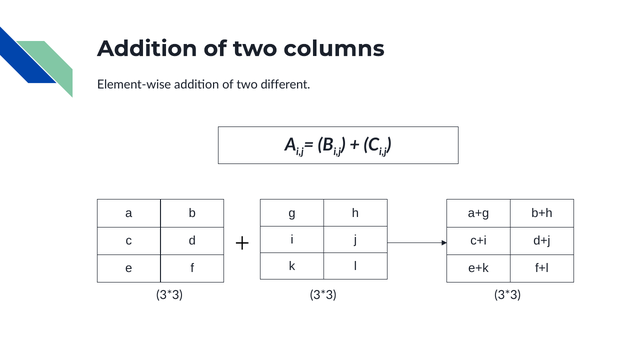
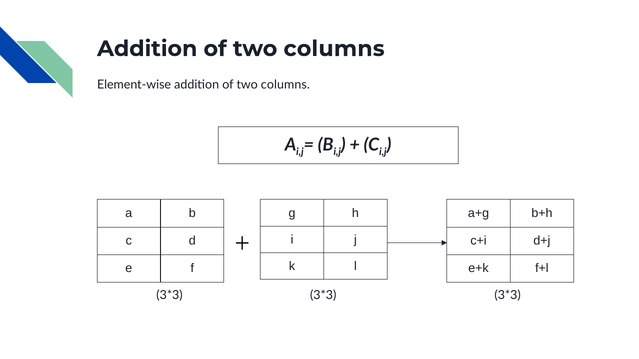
different at (285, 85): different -> columns
